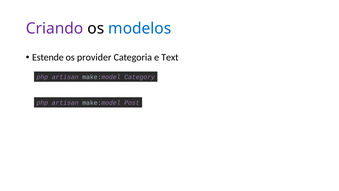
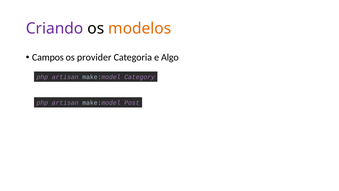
modelos colour: blue -> orange
Estende: Estende -> Campos
Text: Text -> Algo
